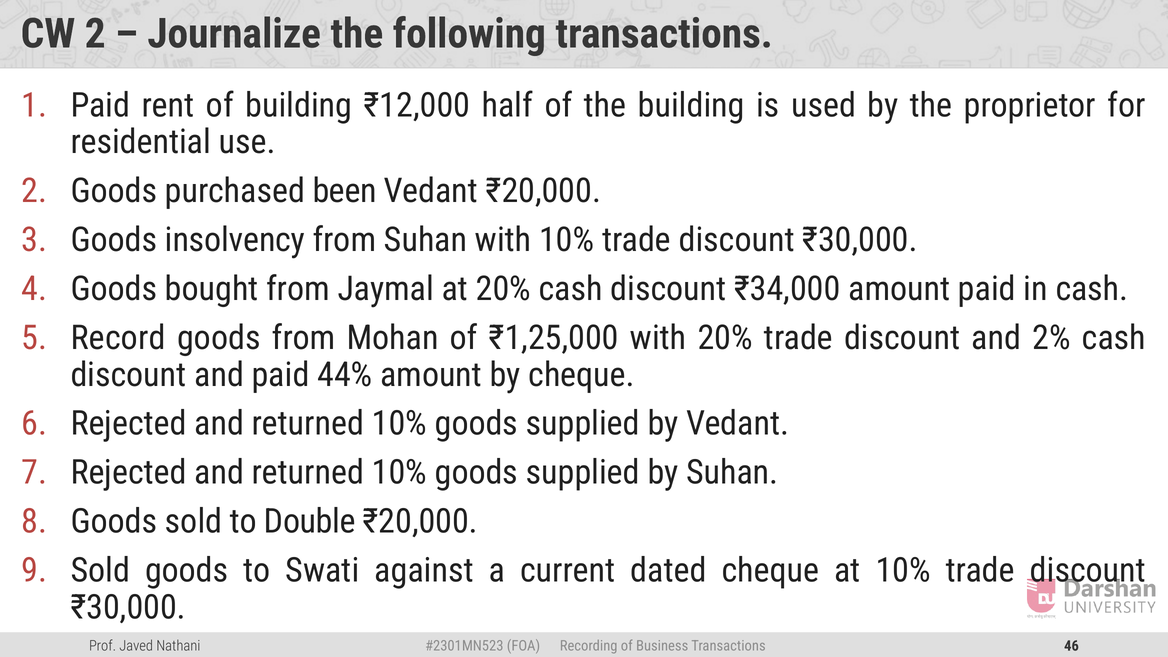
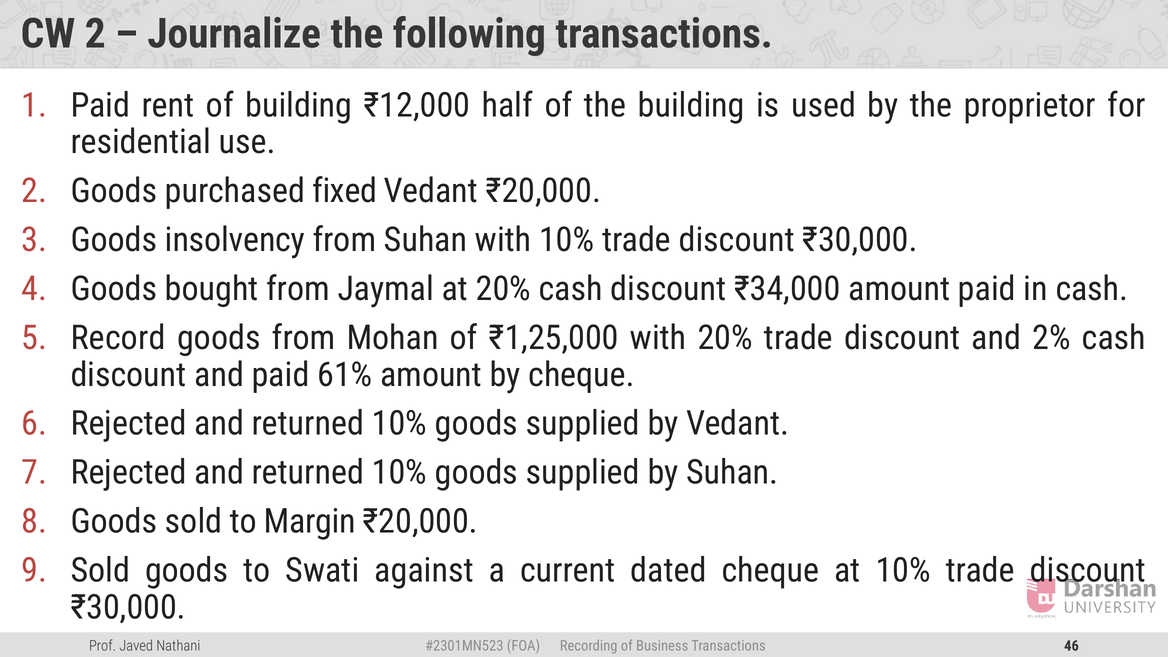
been: been -> fixed
44%: 44% -> 61%
Double: Double -> Margin
